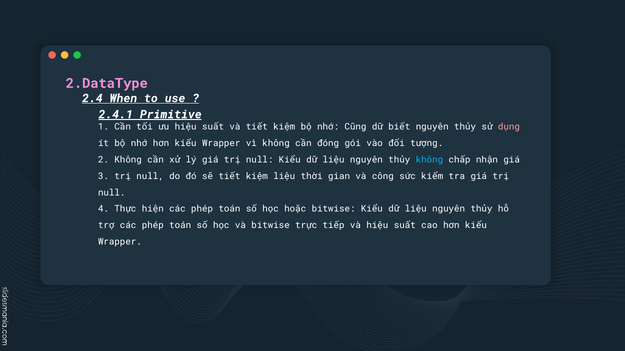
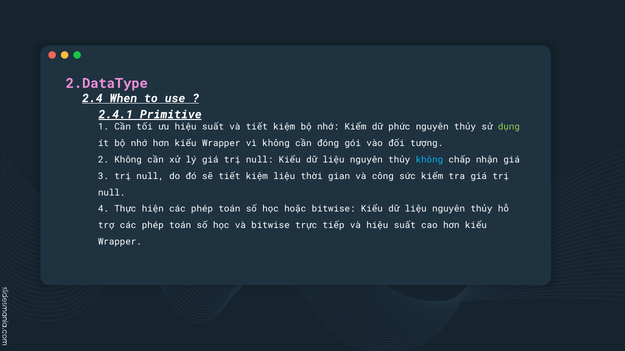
nhớ Cũng: Cũng -> Kiểm
biết: biết -> phức
dụng colour: pink -> light green
